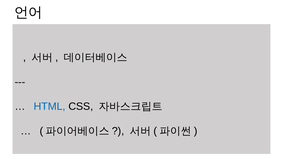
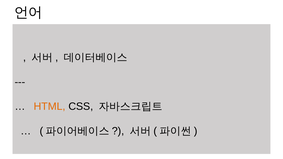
HTML colour: blue -> orange
